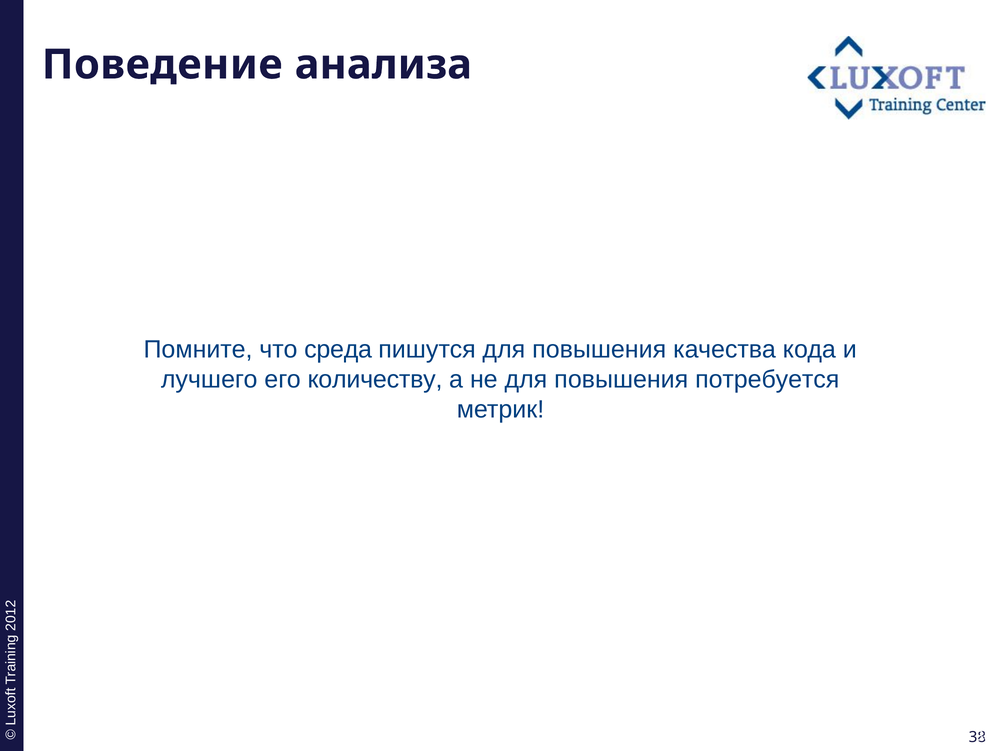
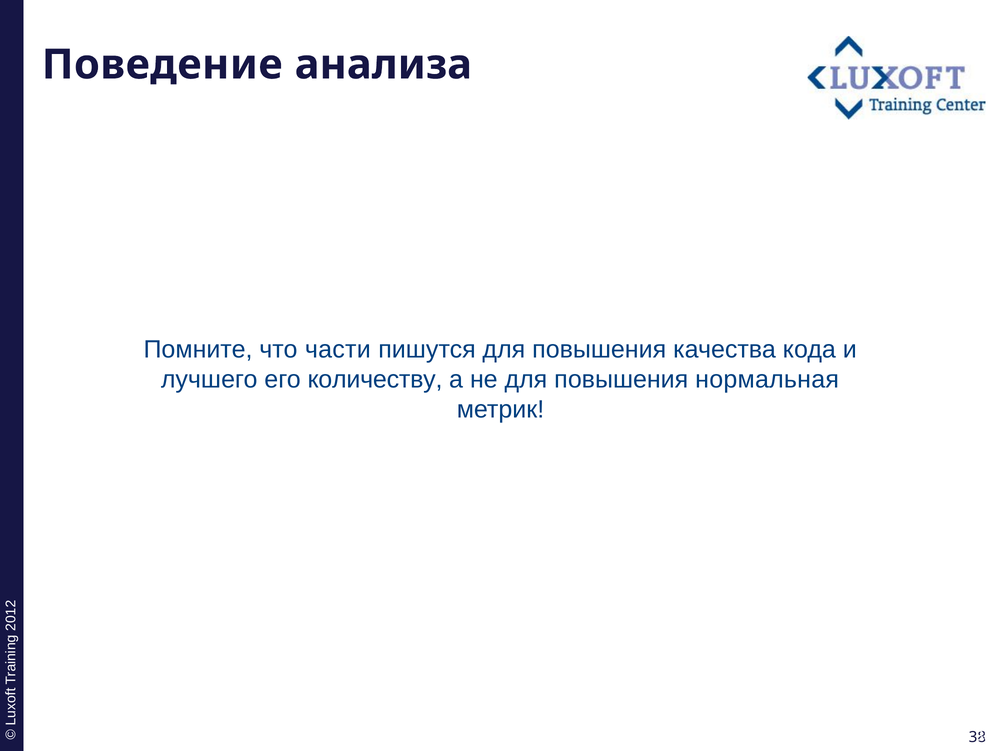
среда: среда -> части
потребуется: потребуется -> нормальная
